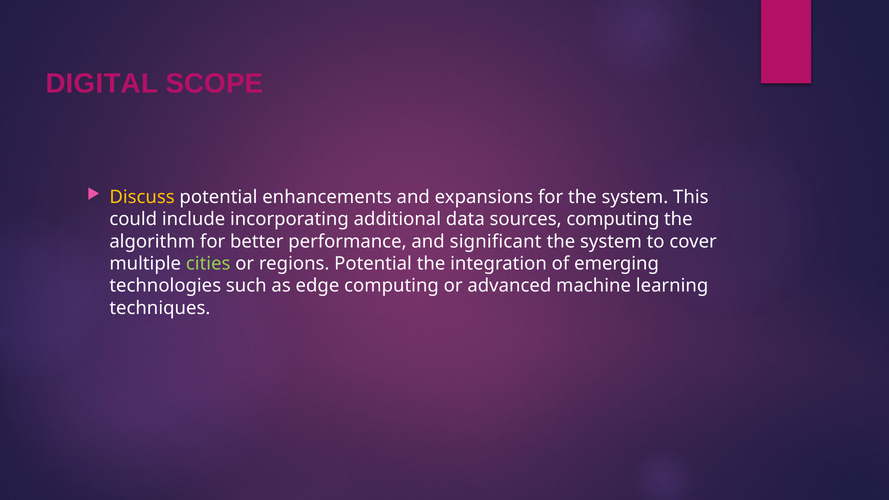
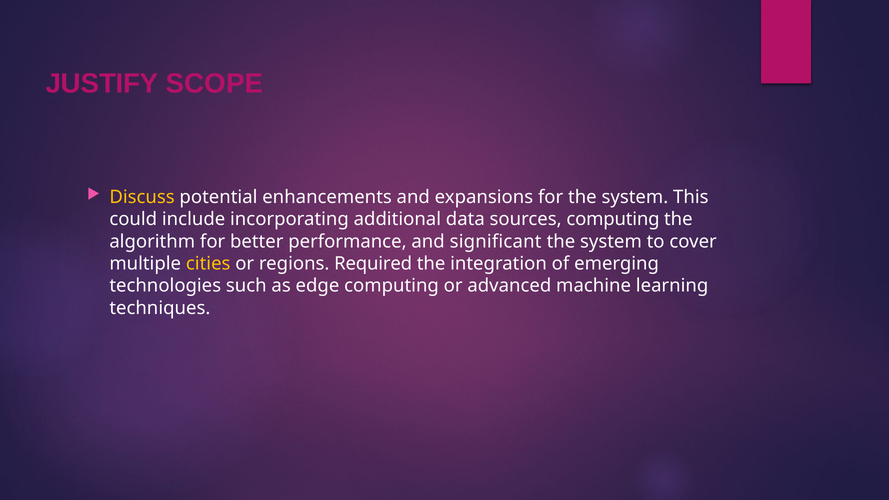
DIGITAL: DIGITAL -> JUSTIFY
cities colour: light green -> yellow
regions Potential: Potential -> Required
